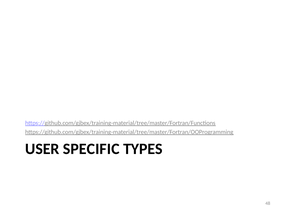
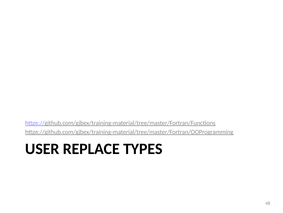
SPECIFIC: SPECIFIC -> REPLACE
